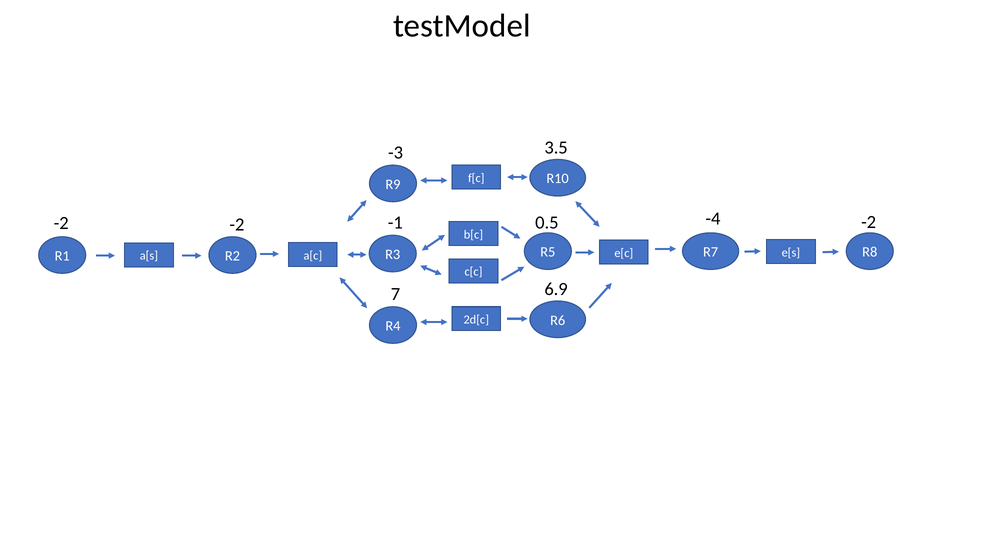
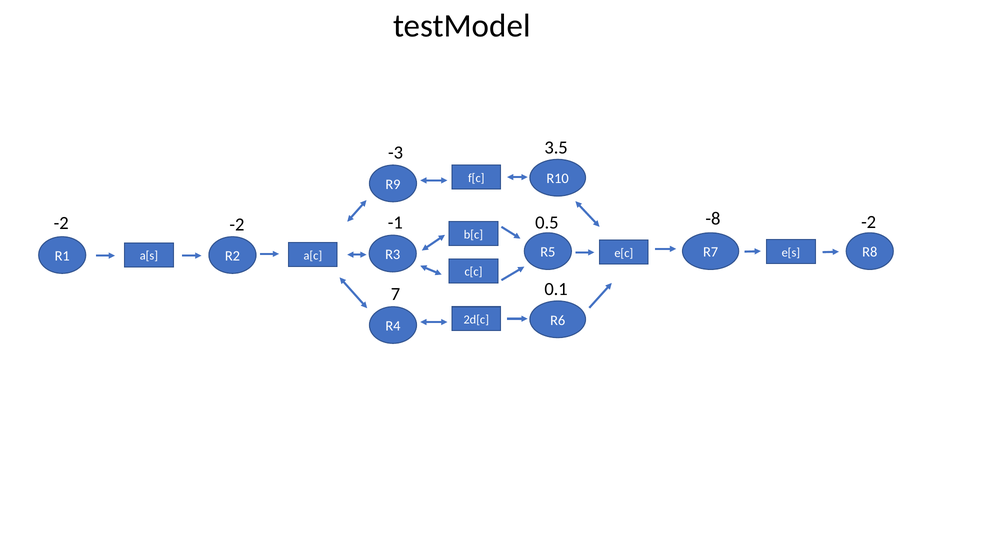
-4: -4 -> -8
6.9: 6.9 -> 0.1
